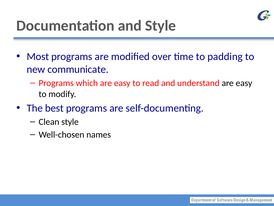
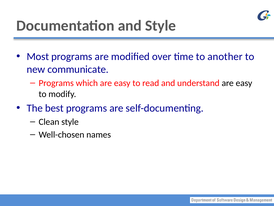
padding: padding -> another
